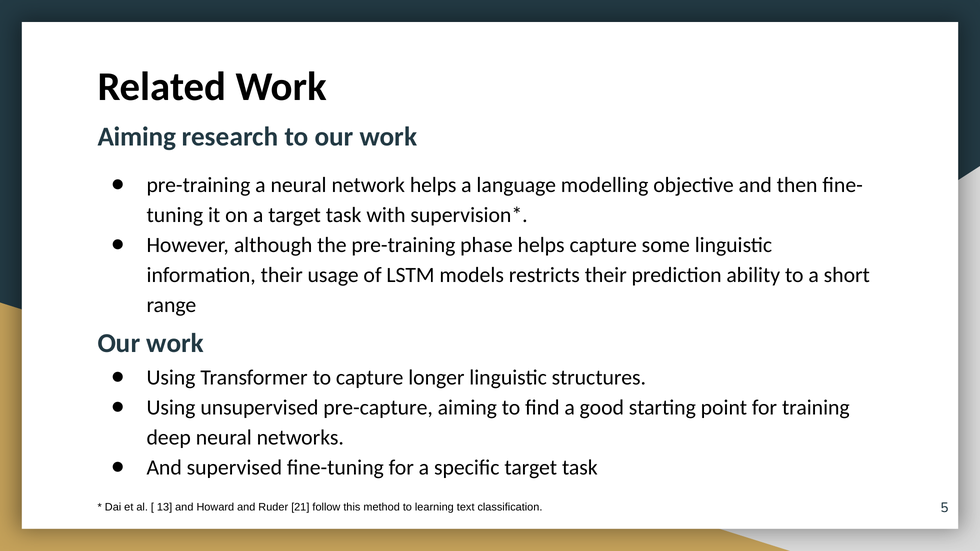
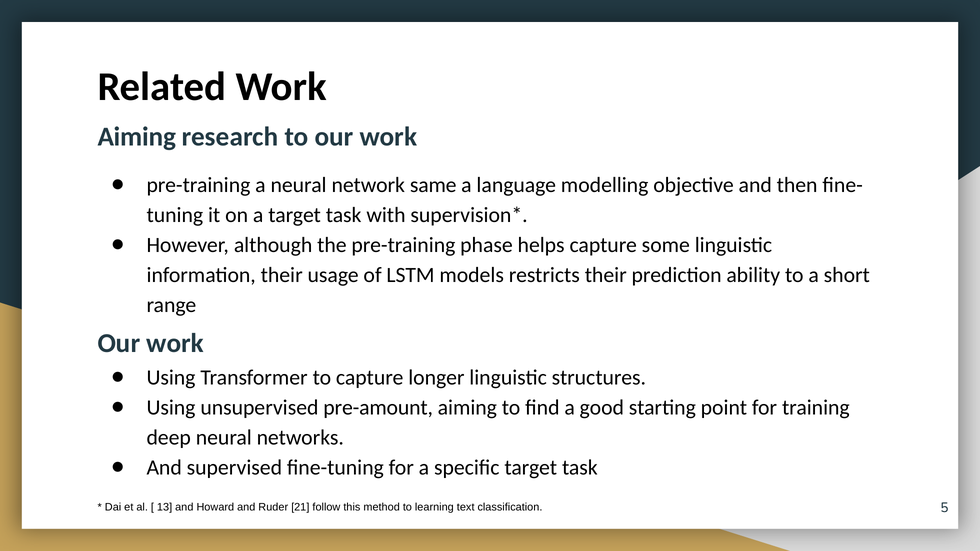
network helps: helps -> same
pre-capture: pre-capture -> pre-amount
